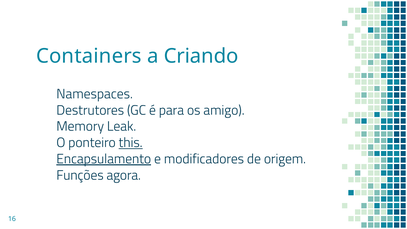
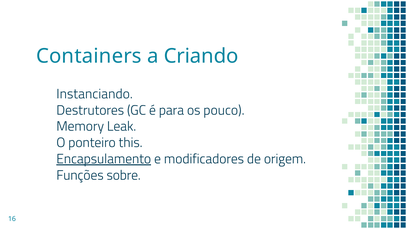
Namespaces: Namespaces -> Instanciando
amigo: amigo -> pouco
this underline: present -> none
agora: agora -> sobre
